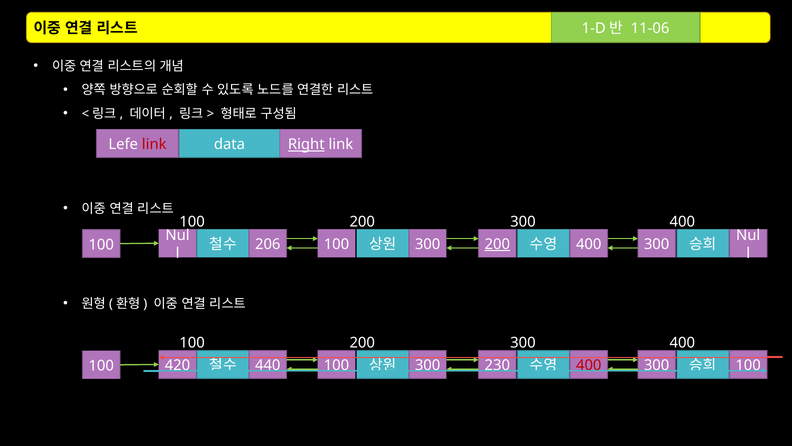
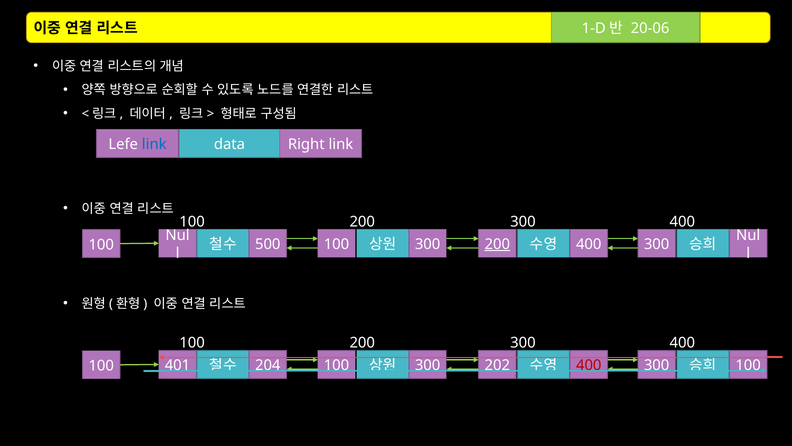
11-06: 11-06 -> 20-06
link at (154, 144) colour: red -> blue
Right underline: present -> none
206: 206 -> 500
440: 440 -> 204
420: 420 -> 401
230: 230 -> 202
